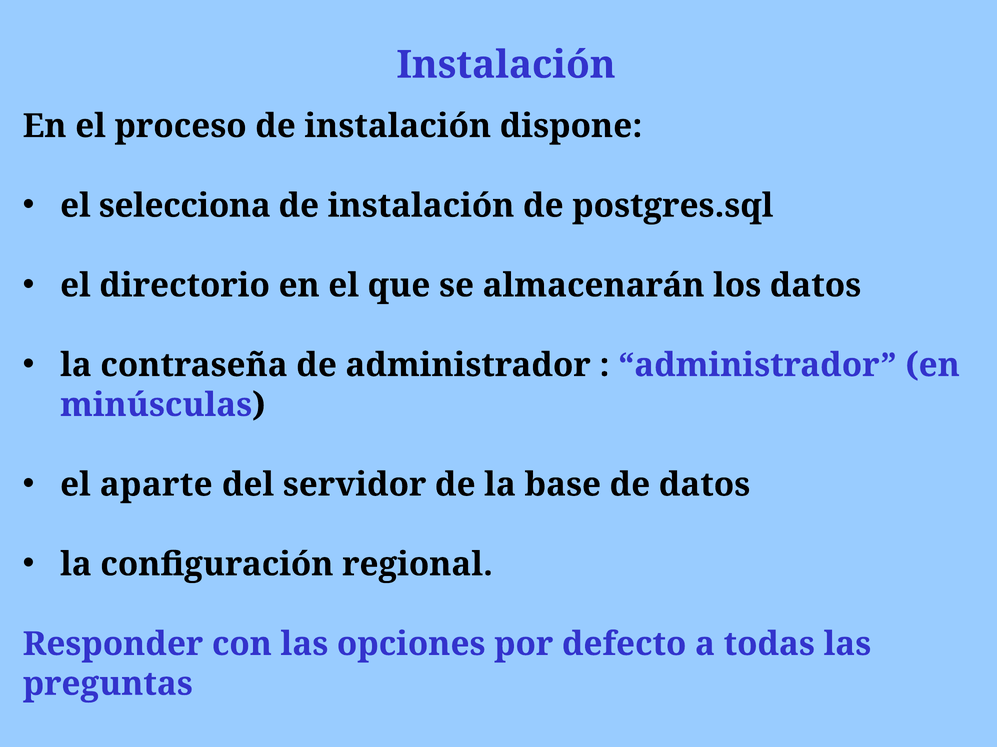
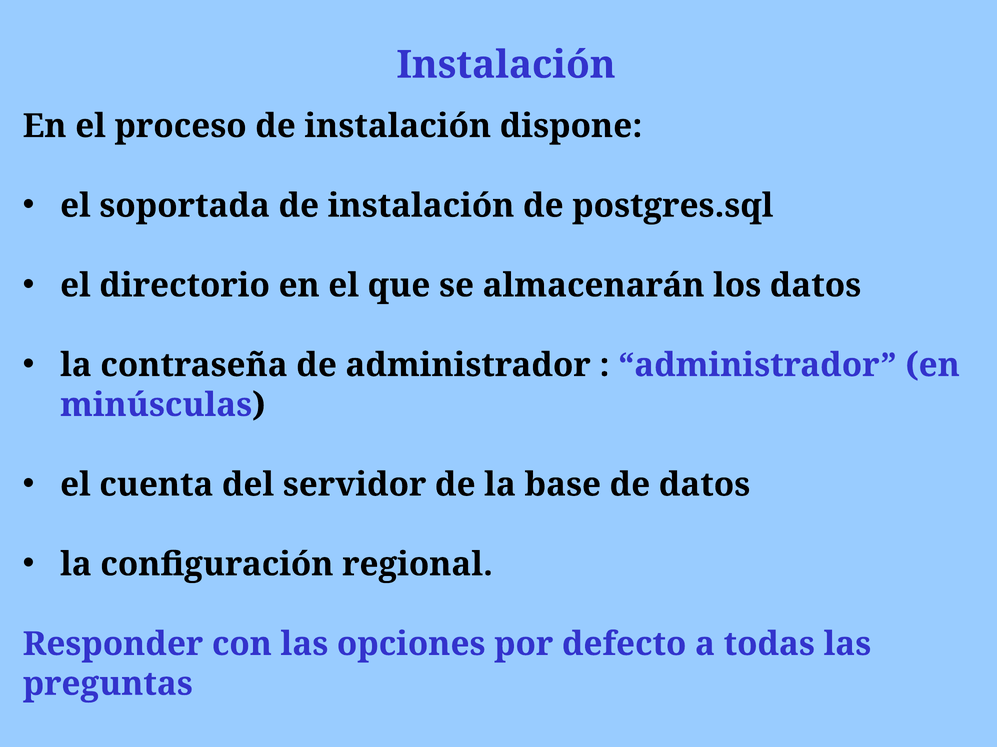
selecciona: selecciona -> soportada
aparte: aparte -> cuenta
